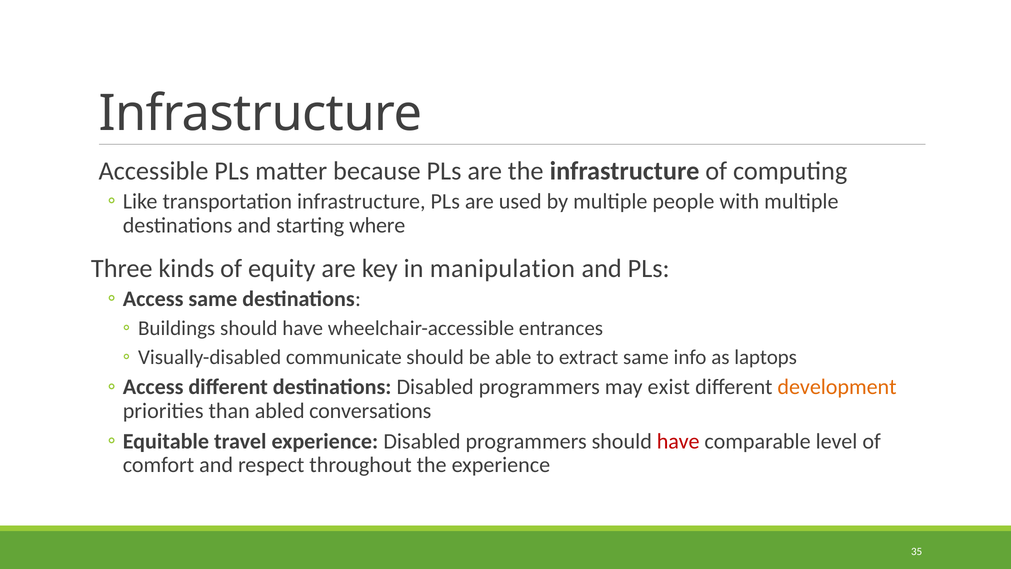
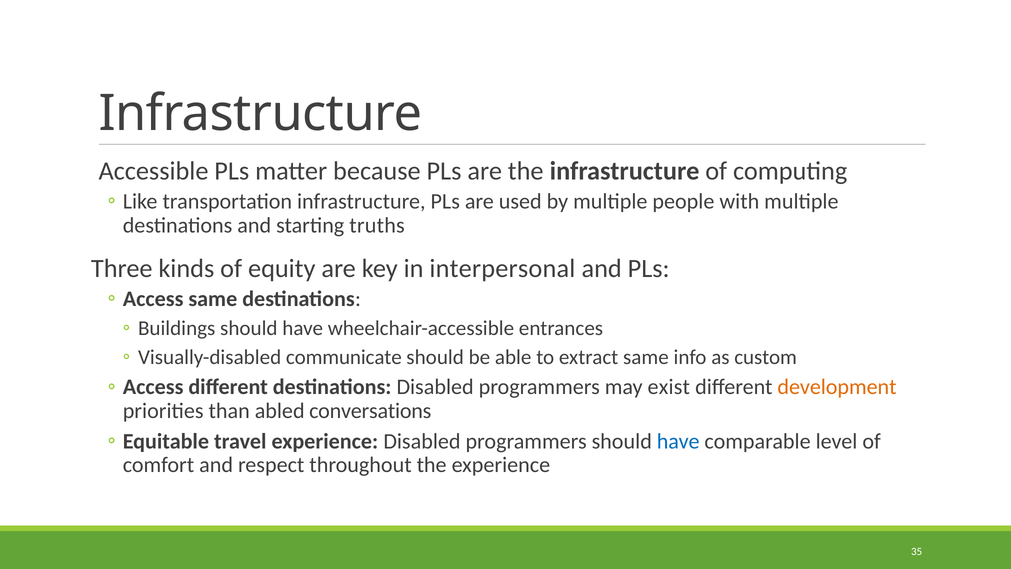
where: where -> truths
manipulation: manipulation -> interpersonal
laptops: laptops -> custom
have at (678, 441) colour: red -> blue
